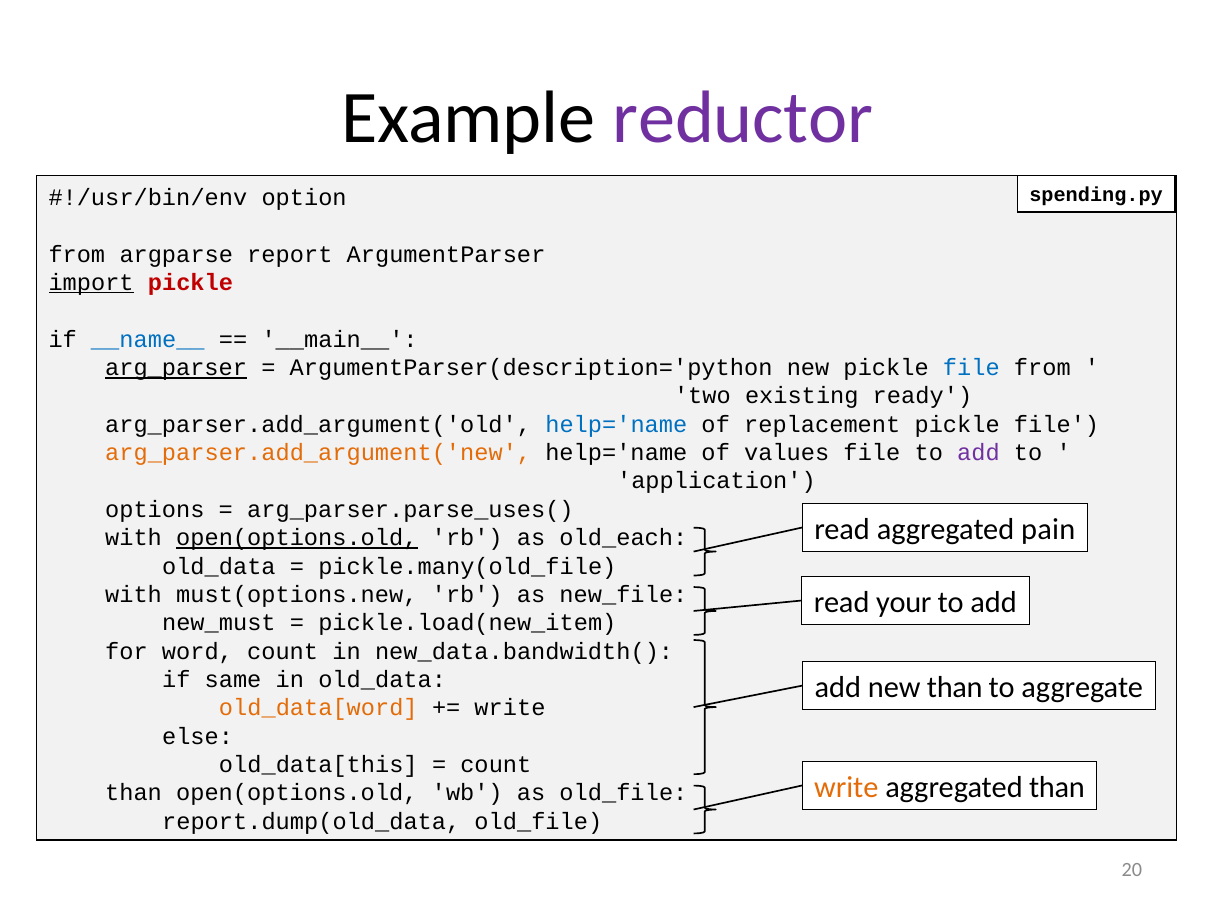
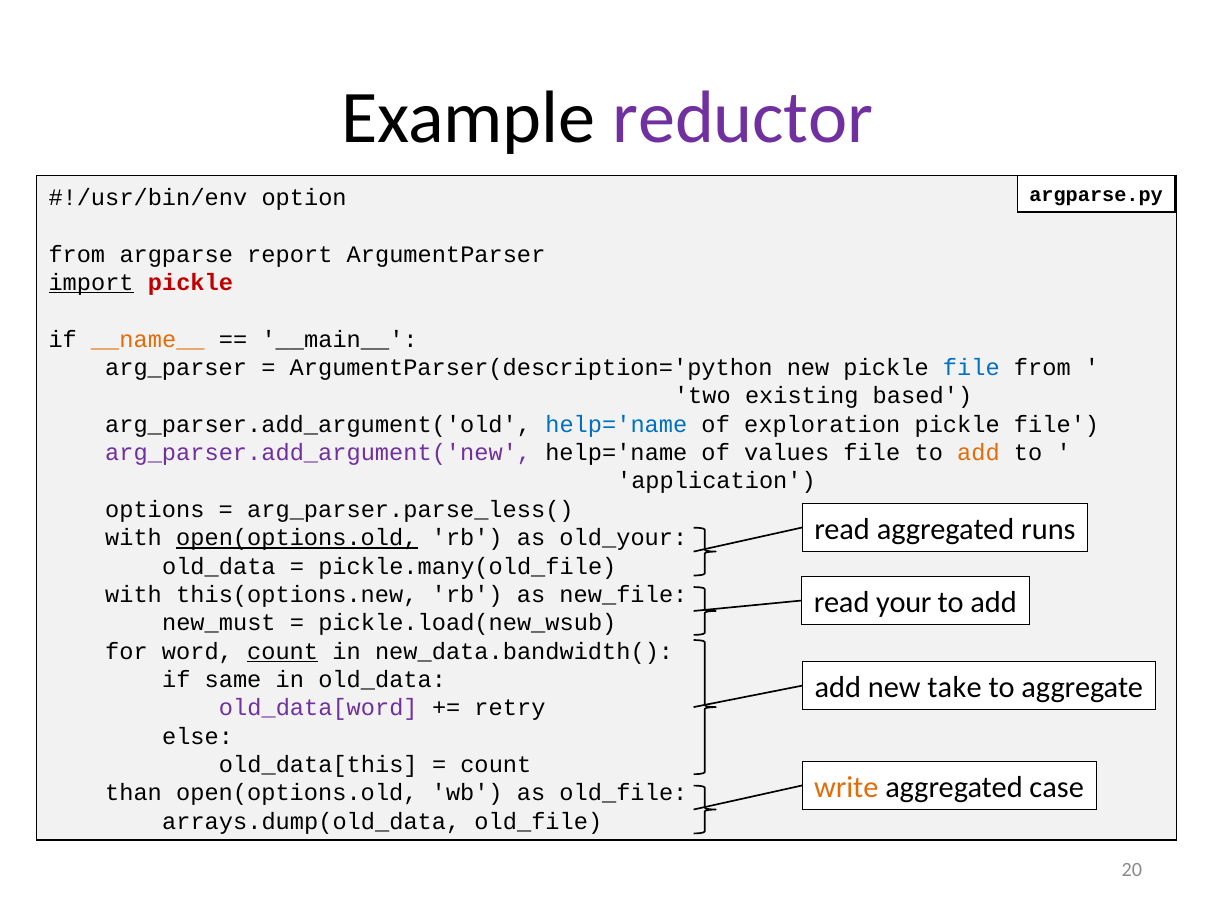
spending.py: spending.py -> argparse.py
__name__ colour: blue -> orange
arg_parser underline: present -> none
ready: ready -> based
replacement: replacement -> exploration
arg_parser.add_argument('new colour: orange -> purple
add at (978, 453) colour: purple -> orange
arg_parser.parse_uses(: arg_parser.parse_uses( -> arg_parser.parse_less(
pain: pain -> runs
old_each: old_each -> old_your
must(options.new: must(options.new -> this(options.new
pickle.load(new_item: pickle.load(new_item -> pickle.load(new_wsub
count at (283, 651) underline: none -> present
new than: than -> take
old_data[word colour: orange -> purple
write at (510, 708): write -> retry
aggregated than: than -> case
report.dump(old_data: report.dump(old_data -> arrays.dump(old_data
